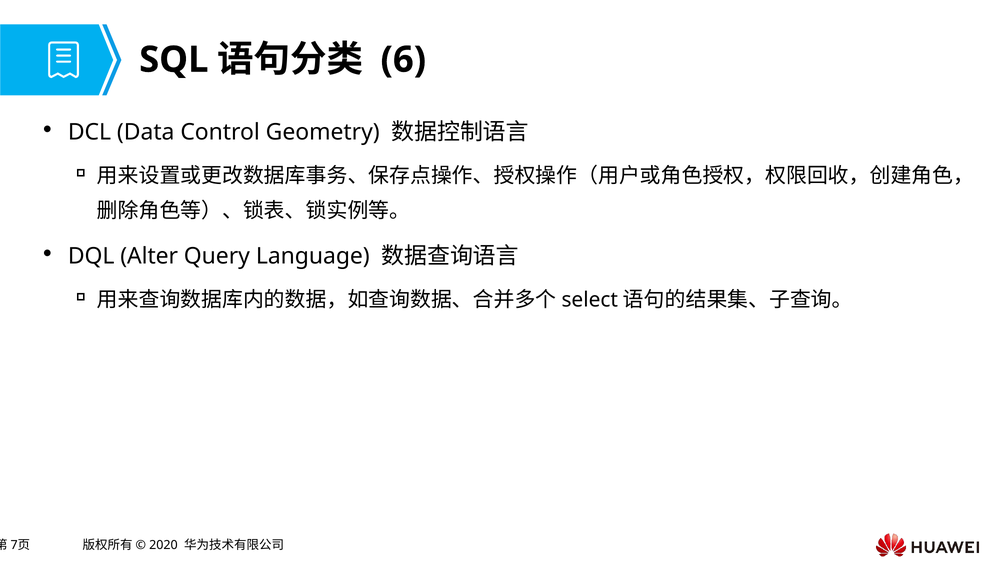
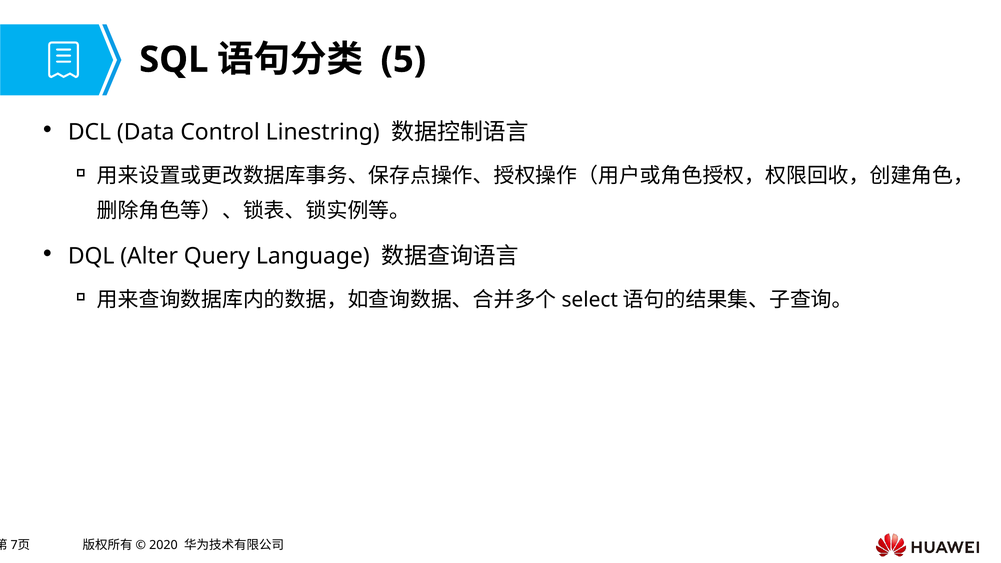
6: 6 -> 5
Geometry: Geometry -> Linestring
